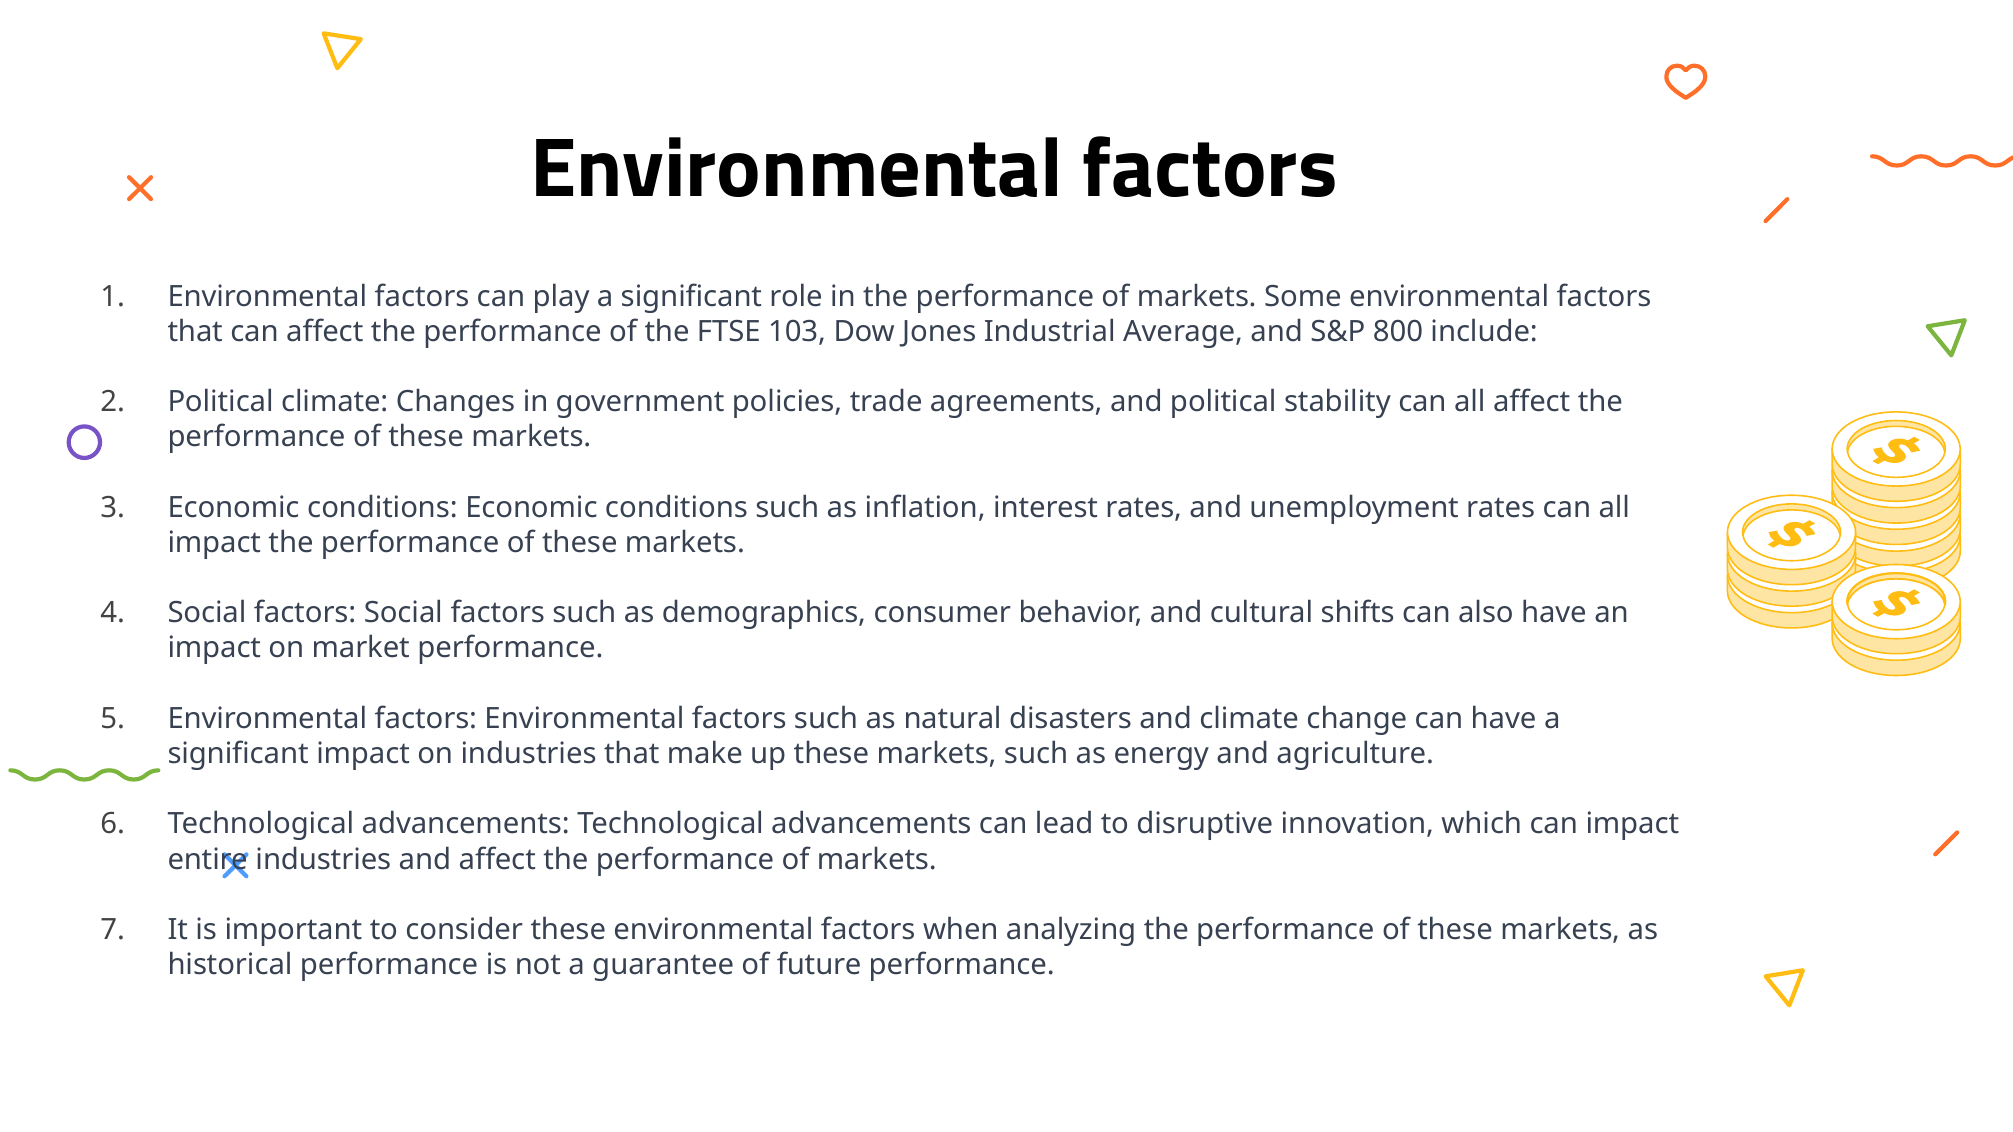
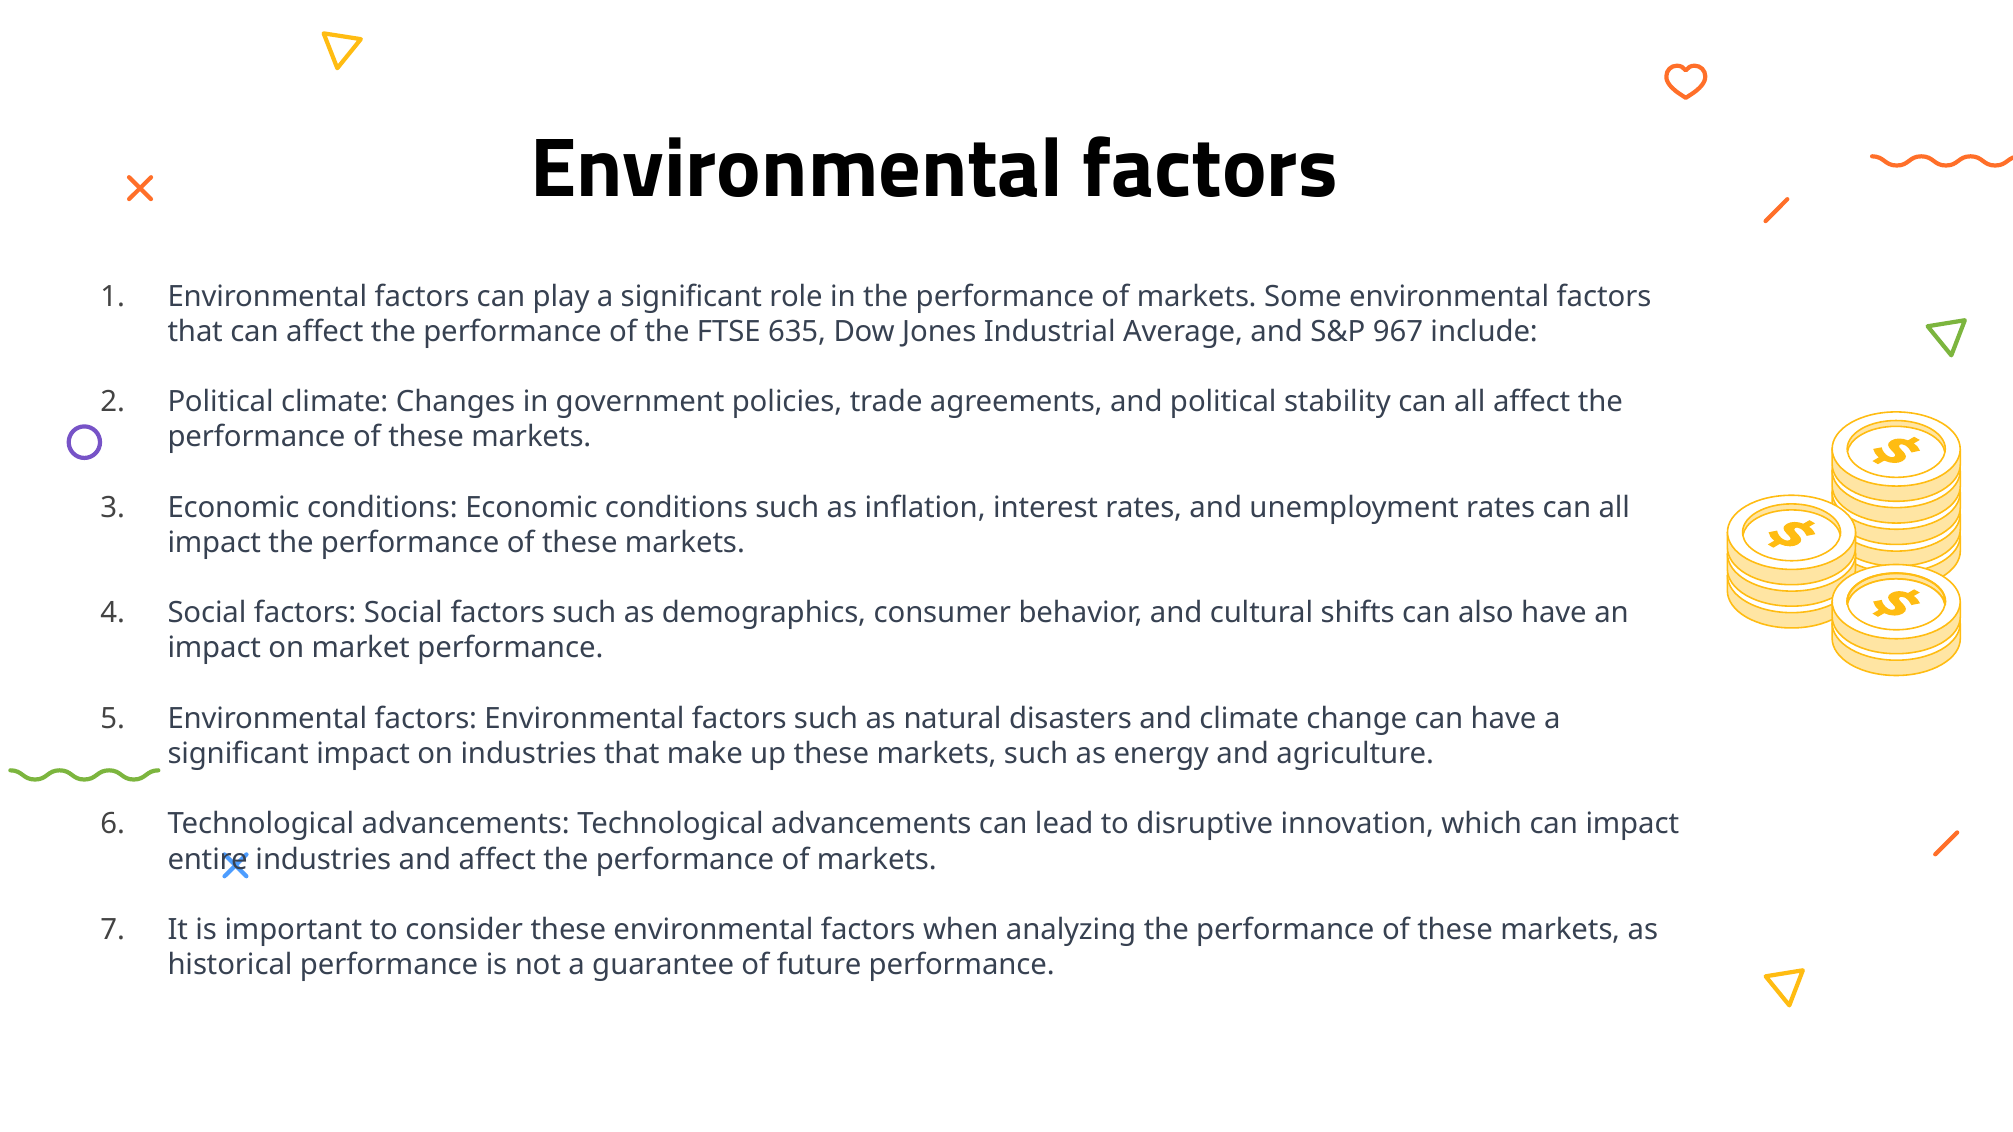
103: 103 -> 635
800: 800 -> 967
